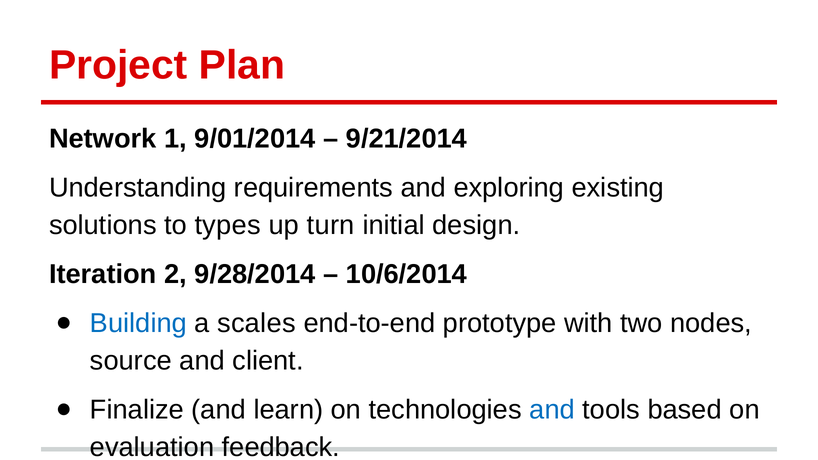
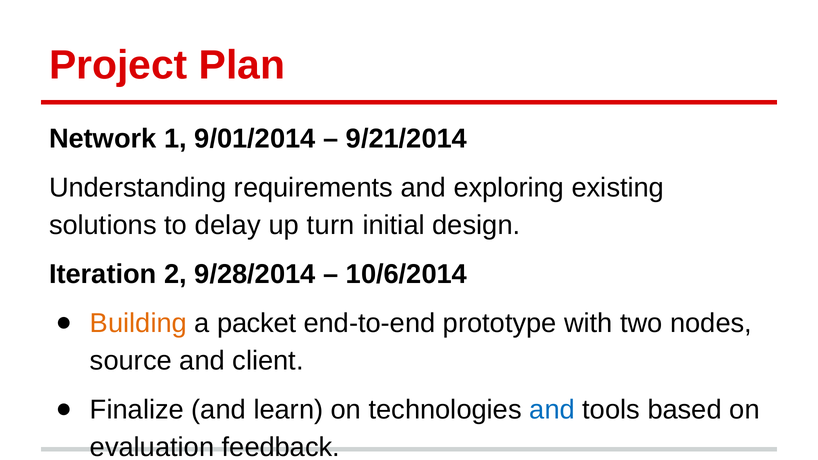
types: types -> delay
Building colour: blue -> orange
scales: scales -> packet
